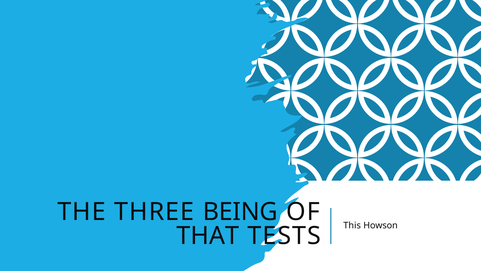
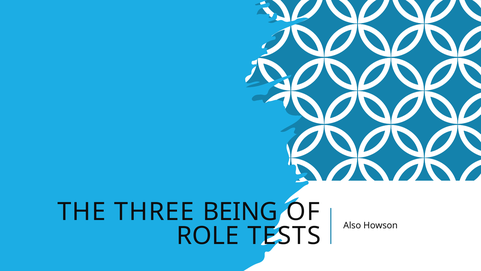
This: This -> Also
THAT: THAT -> ROLE
